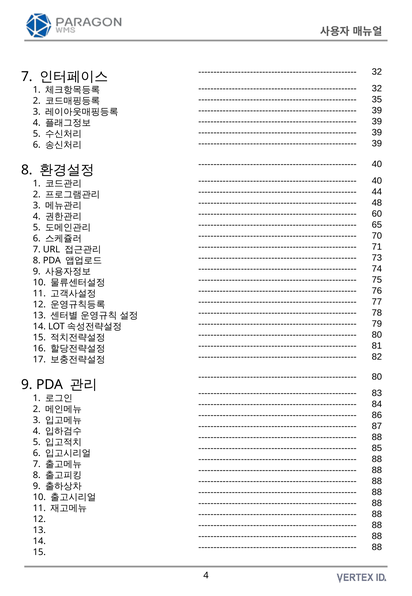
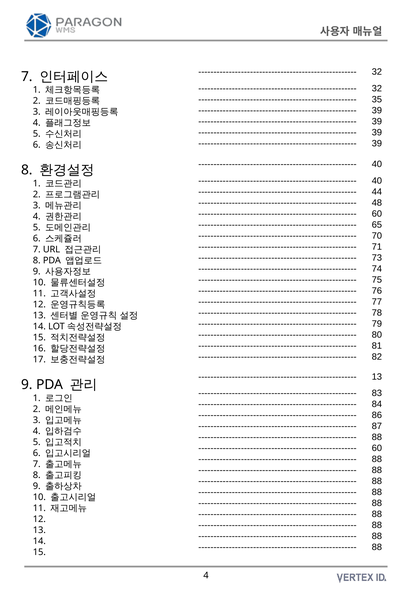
80 at (377, 376): 80 -> 13
85 at (377, 448): 85 -> 60
